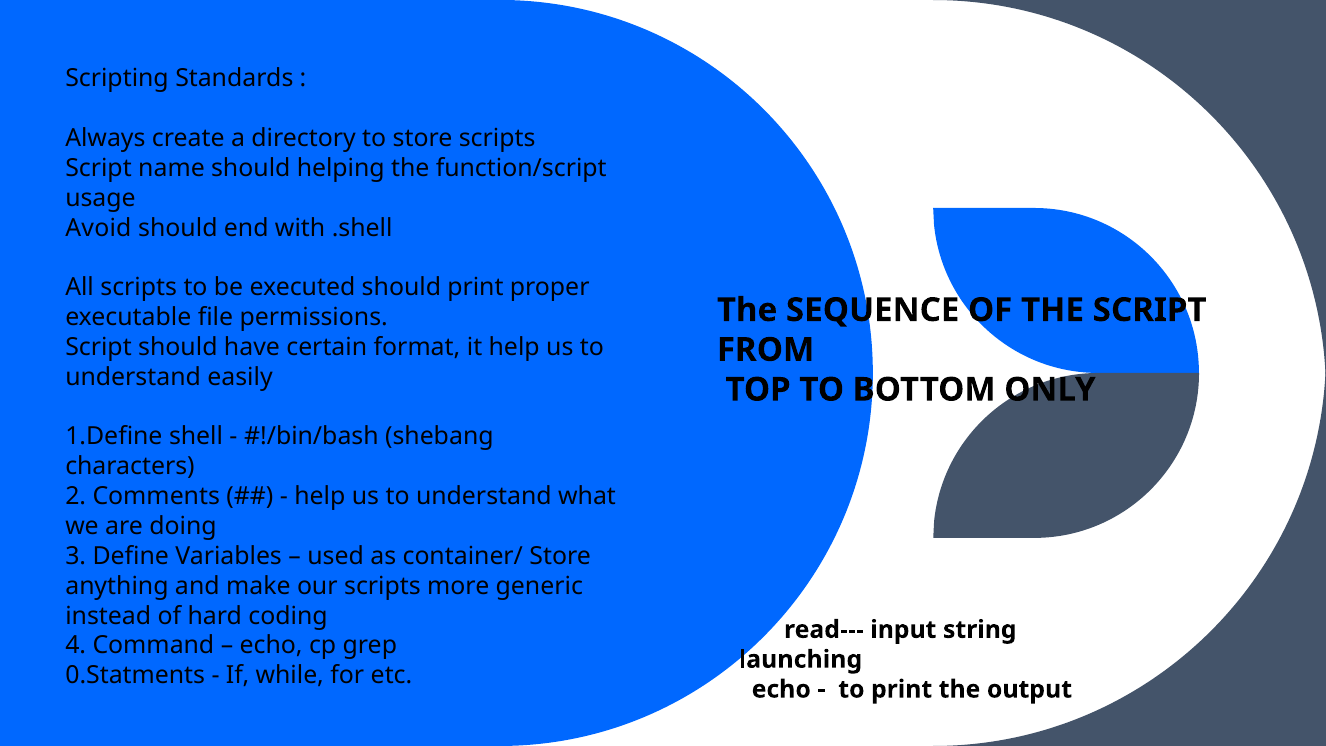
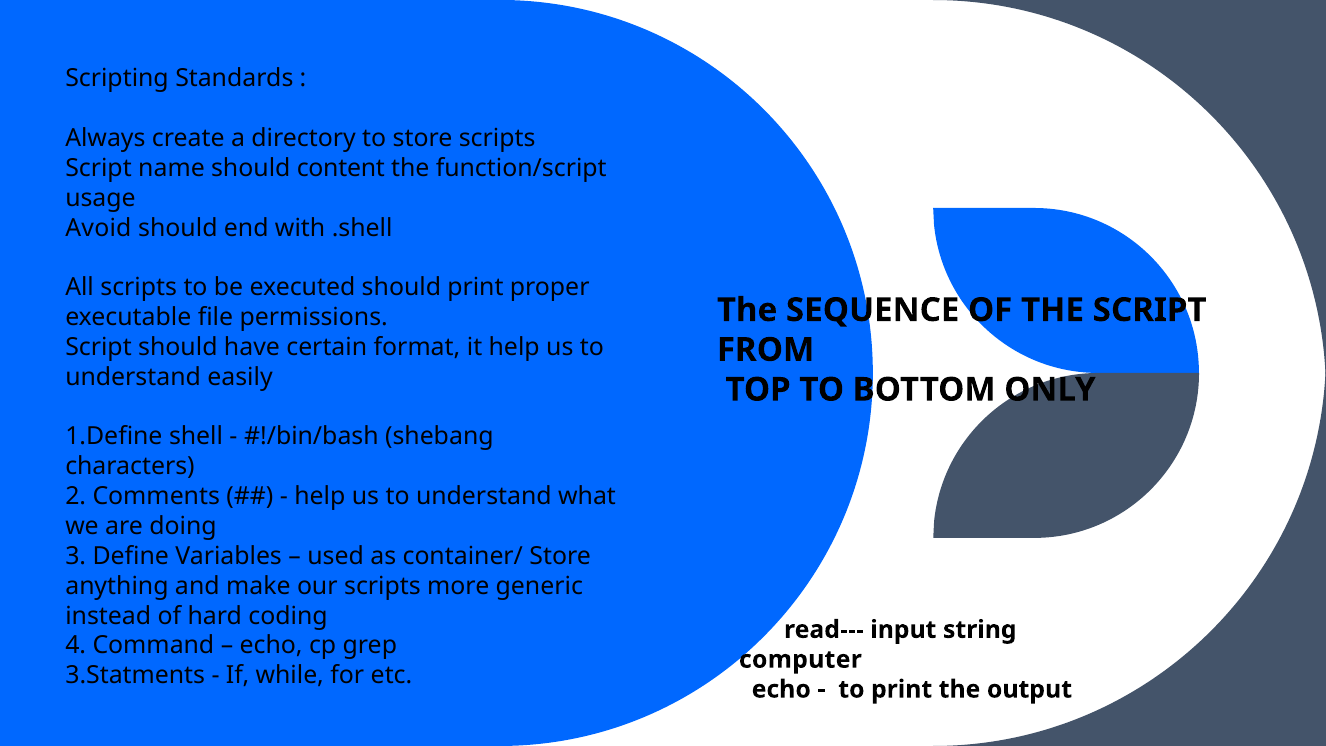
helping: helping -> content
launching: launching -> computer
0.Statments: 0.Statments -> 3.Statments
